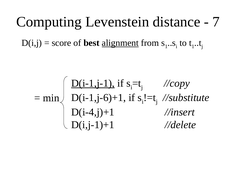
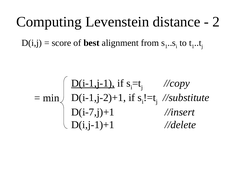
7: 7 -> 2
alignment underline: present -> none
D(i-1,j-6)+1: D(i-1,j-6)+1 -> D(i-1,j-2)+1
D(i-4,j)+1: D(i-4,j)+1 -> D(i-7,j)+1
